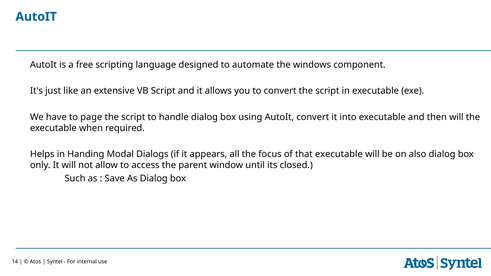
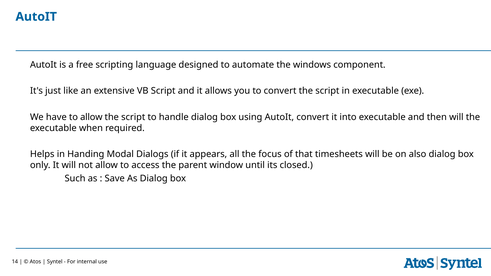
to page: page -> allow
that executable: executable -> timesheets
